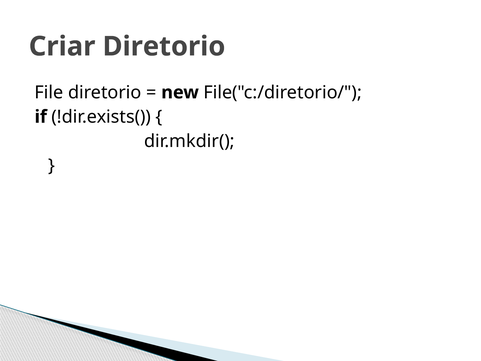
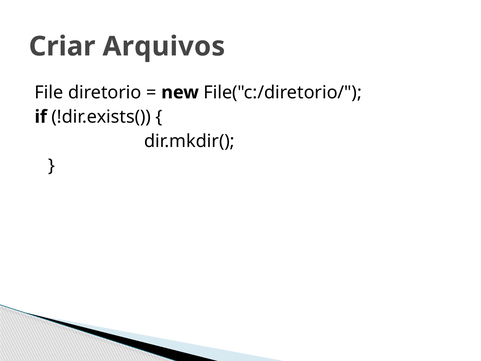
Criar Diretorio: Diretorio -> Arquivos
